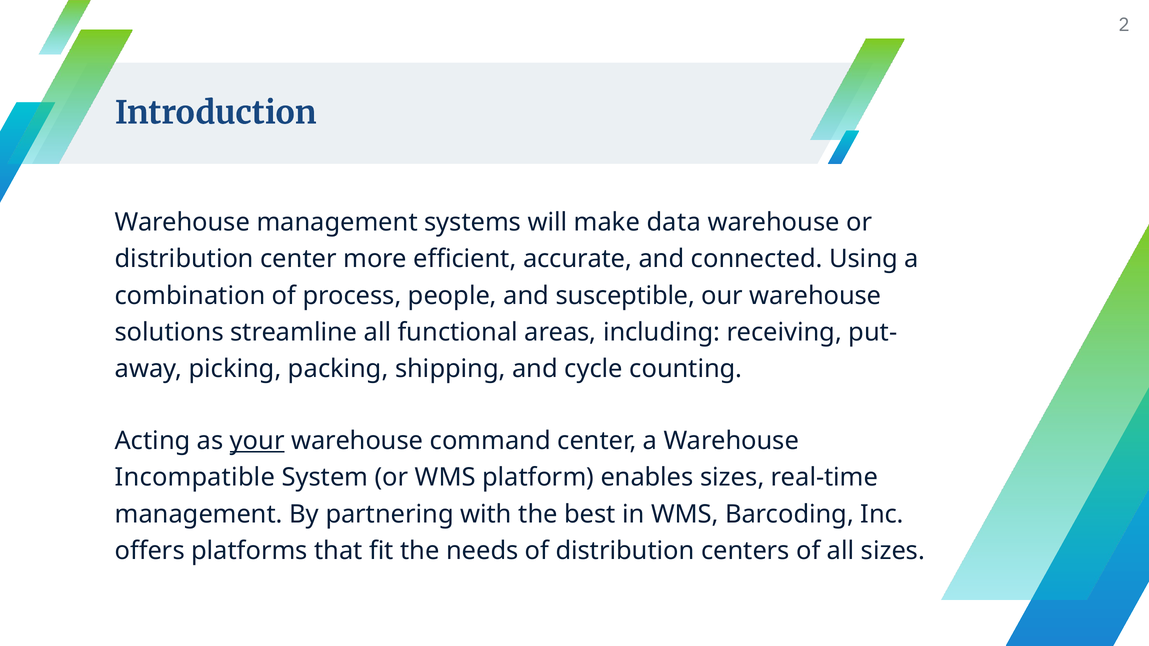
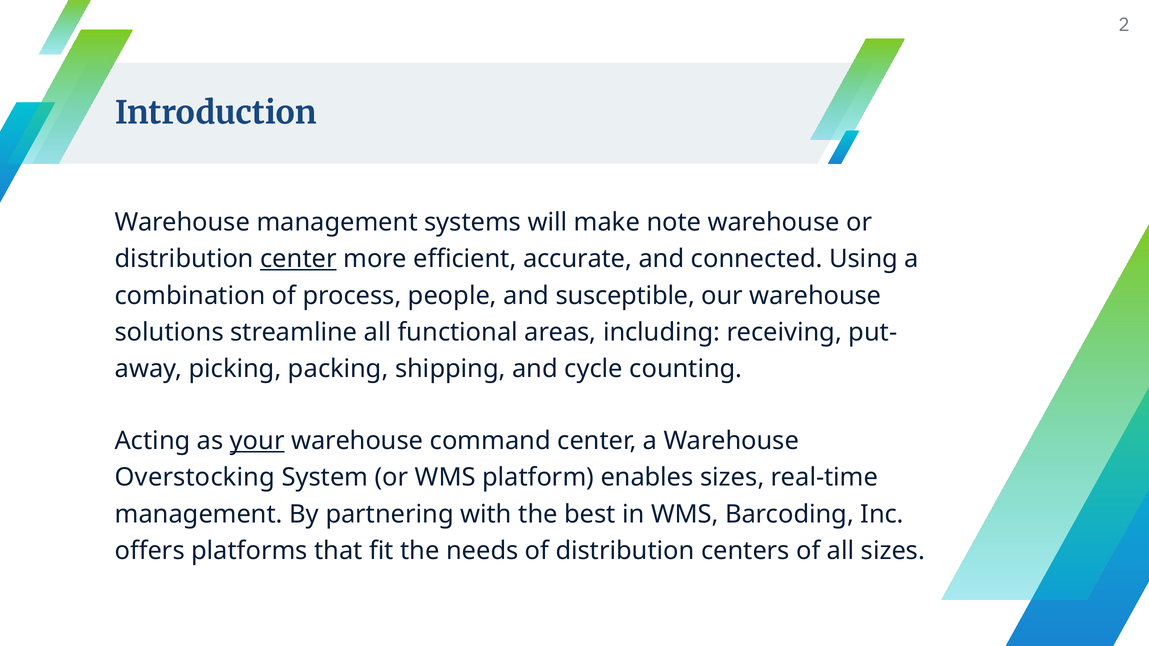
data: data -> note
center at (298, 259) underline: none -> present
Incompatible: Incompatible -> Overstocking
